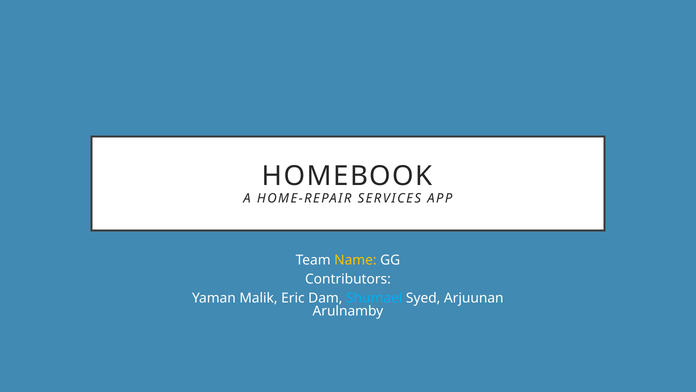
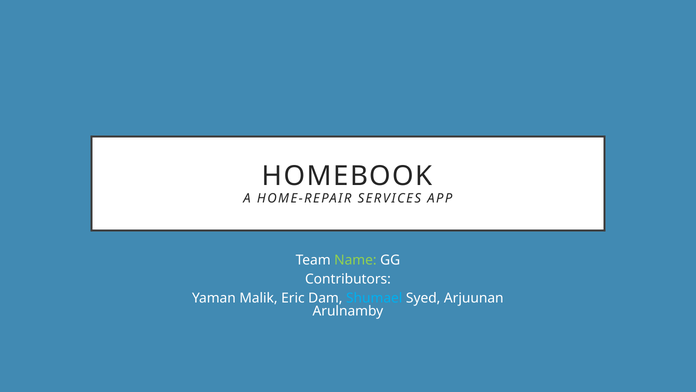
Name colour: yellow -> light green
